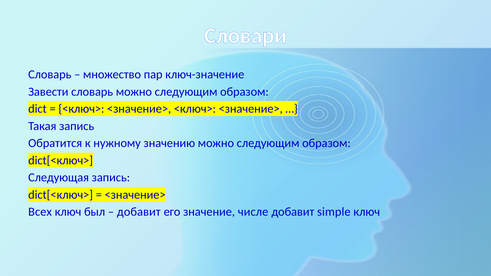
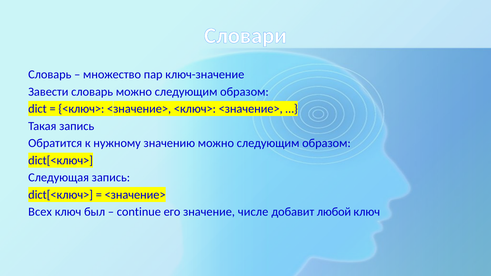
добавит at (139, 212): добавит -> continue
simple: simple -> любой
